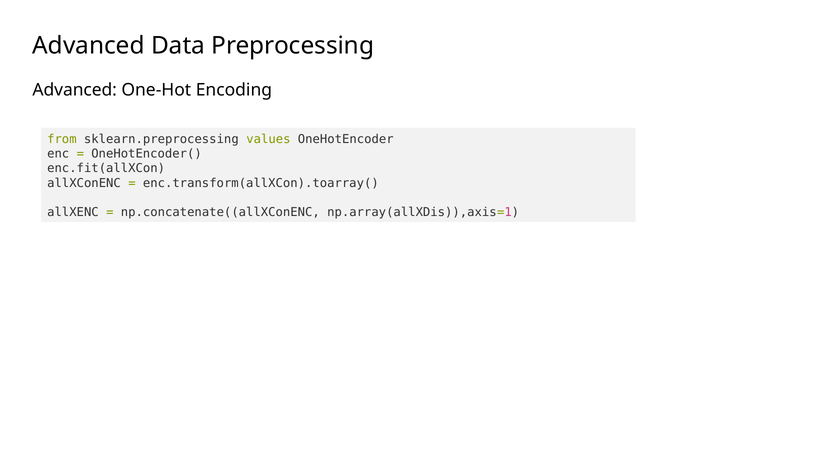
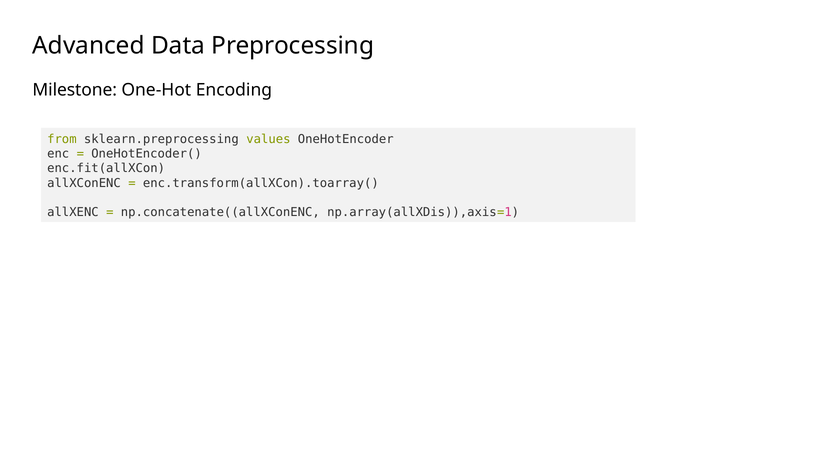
Advanced at (75, 90): Advanced -> Milestone
